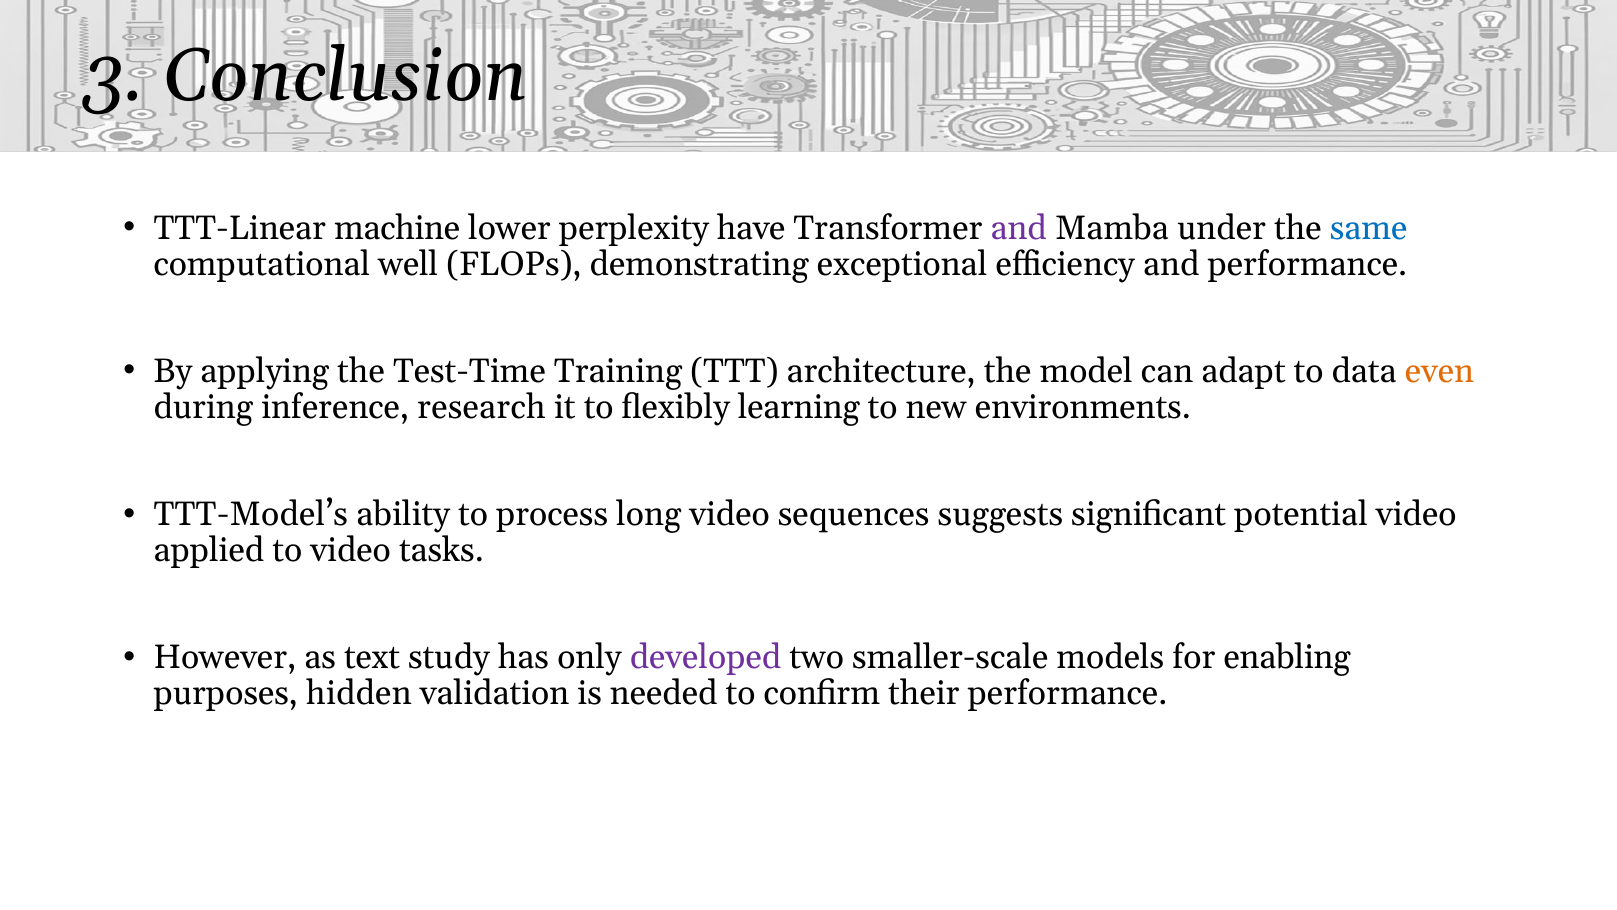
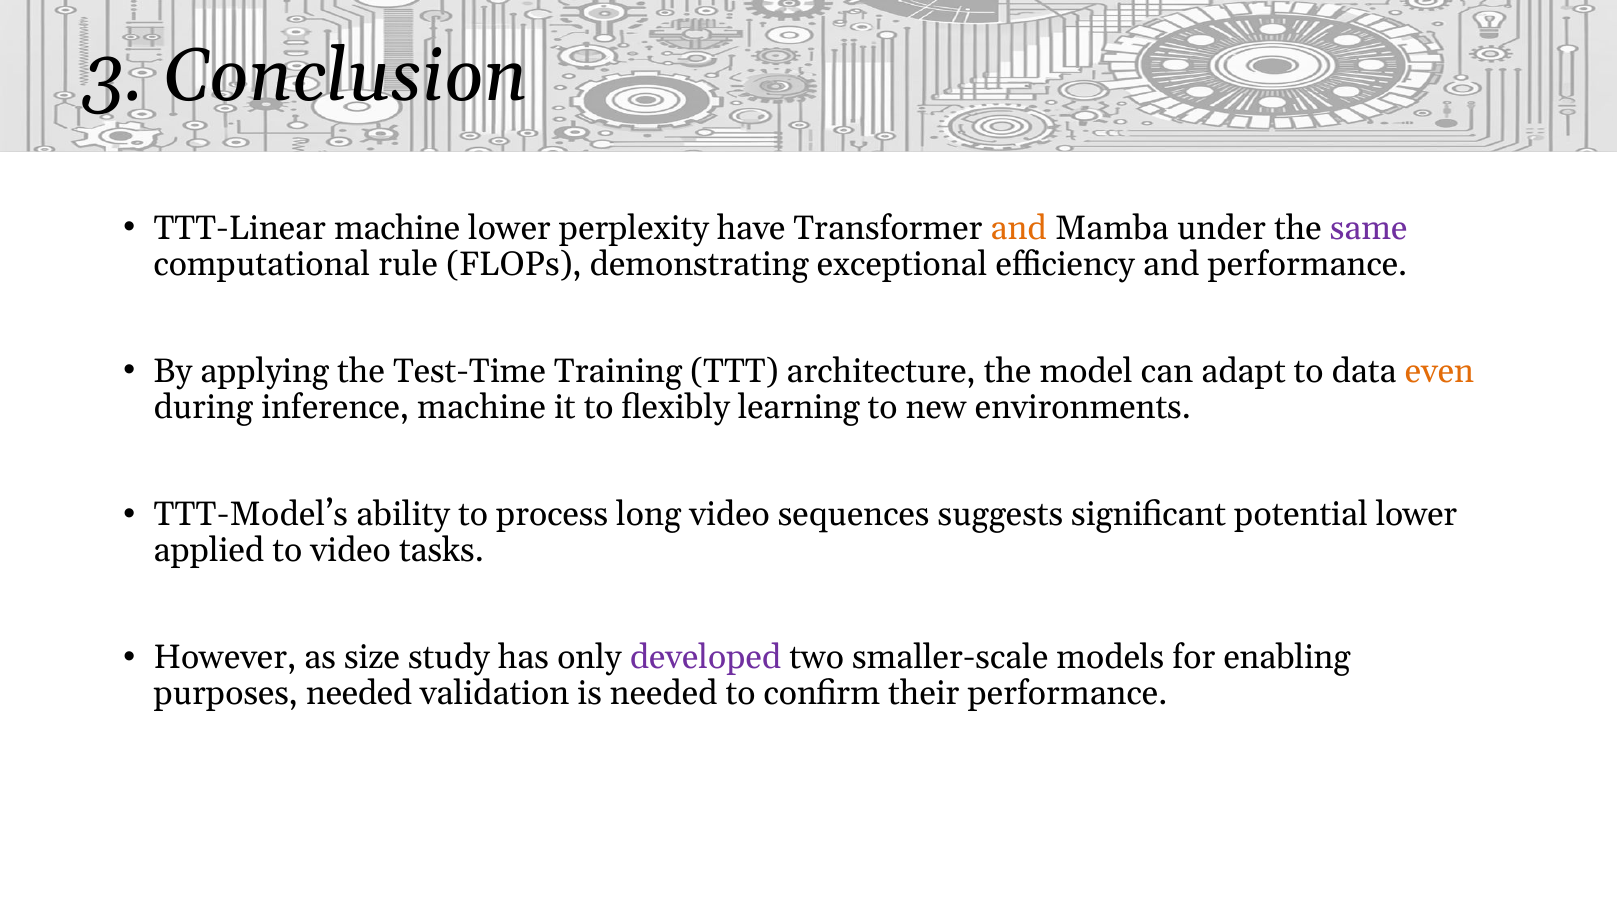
and at (1019, 228) colour: purple -> orange
same colour: blue -> purple
well: well -> rule
inference research: research -> machine
potential video: video -> lower
text: text -> size
purposes hidden: hidden -> needed
